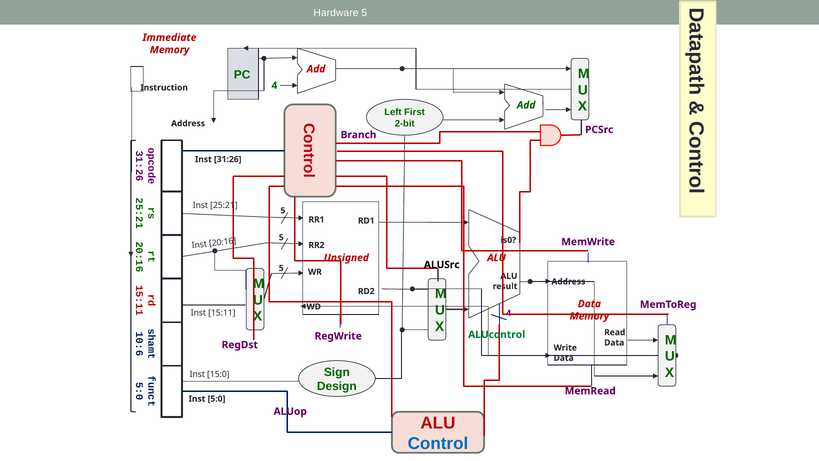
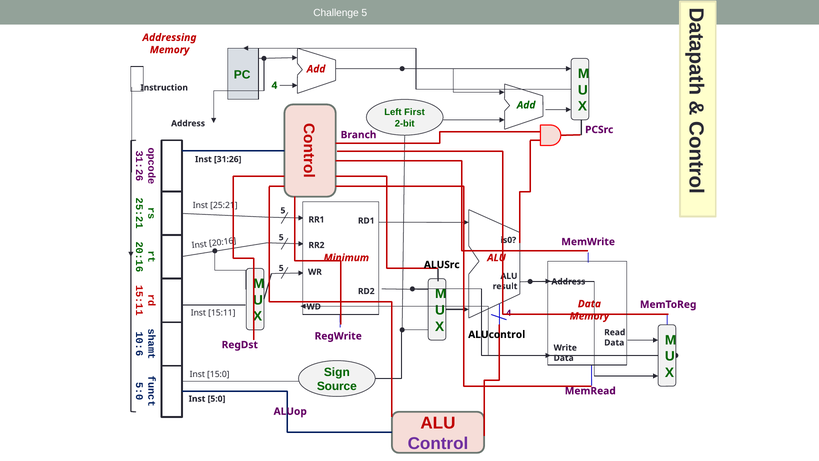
Hardware: Hardware -> Challenge
Immediate: Immediate -> Addressing
Unsigned: Unsigned -> Minimum
ALUcontrol colour: green -> black
Design: Design -> Source
Control colour: blue -> purple
